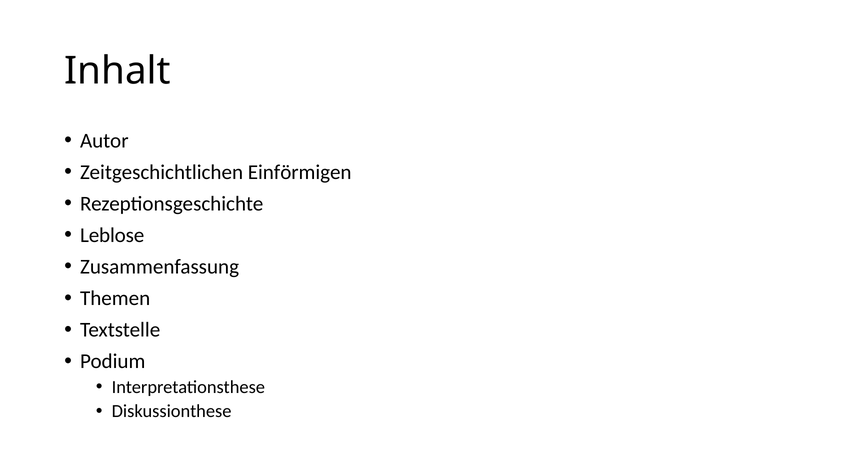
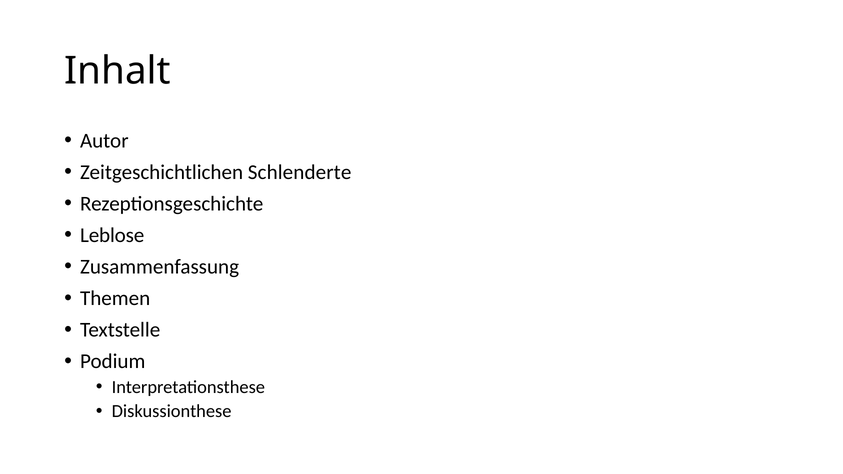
Einförmigen: Einförmigen -> Schlenderte
